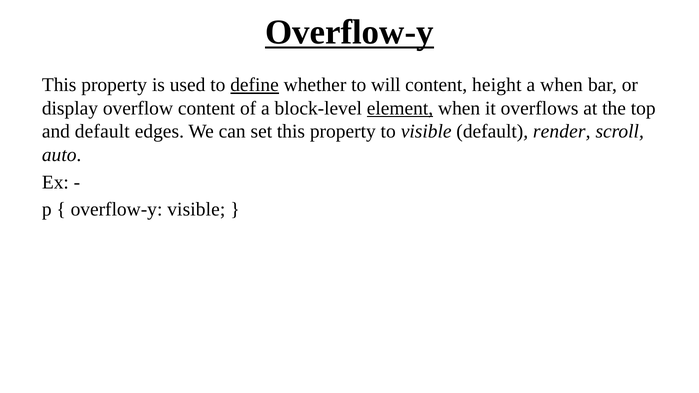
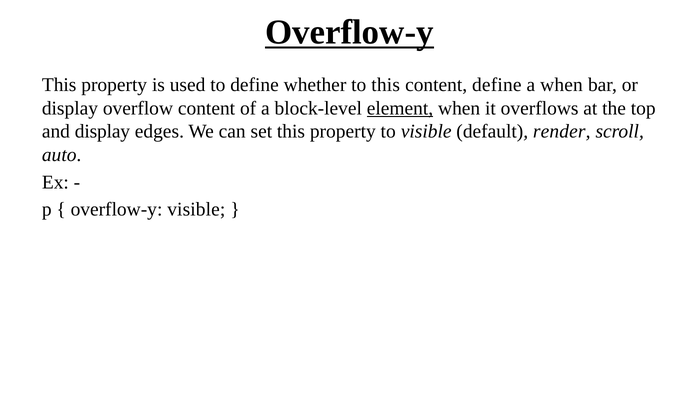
define at (255, 85) underline: present -> none
to will: will -> this
content height: height -> define
and default: default -> display
